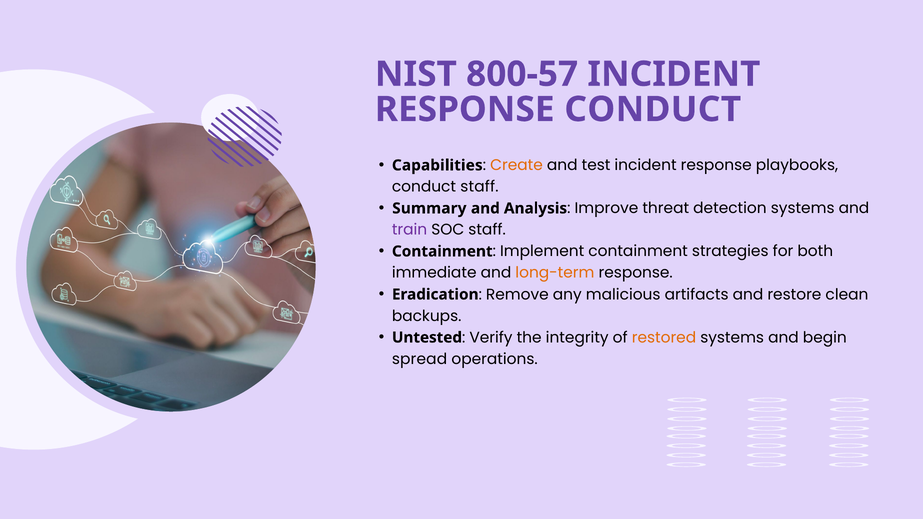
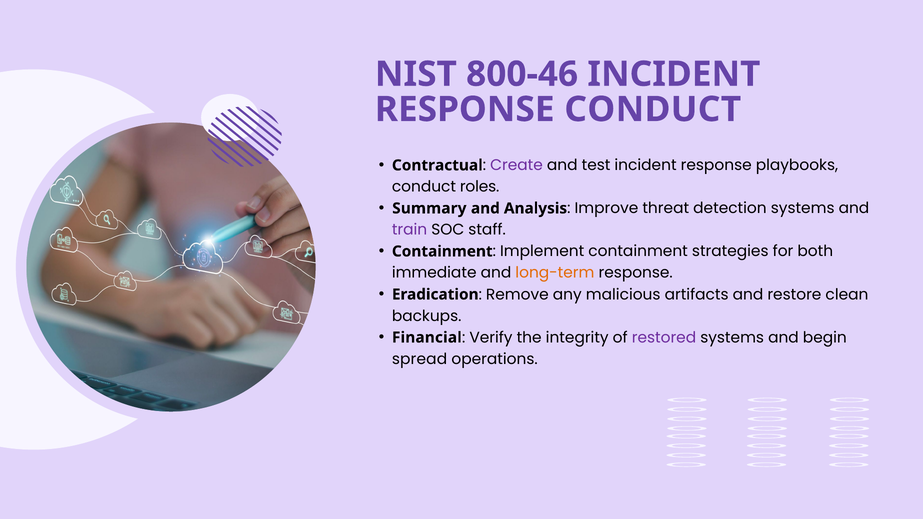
800-57: 800-57 -> 800-46
Capabilities: Capabilities -> Contractual
Create colour: orange -> purple
conduct staff: staff -> roles
Untested: Untested -> Financial
restored colour: orange -> purple
